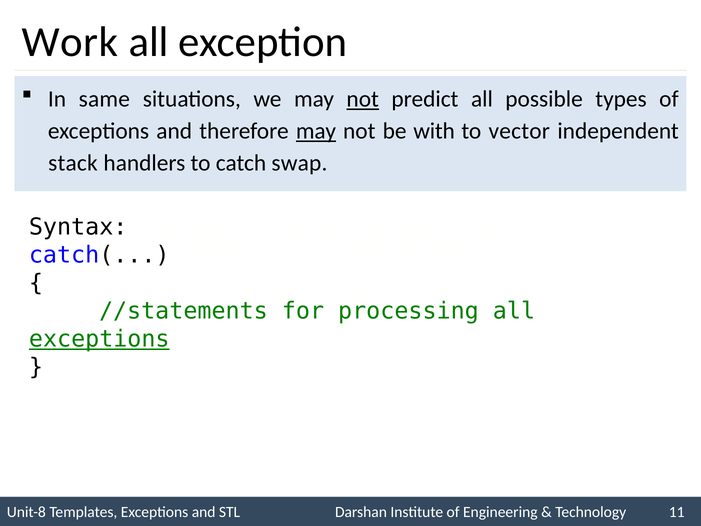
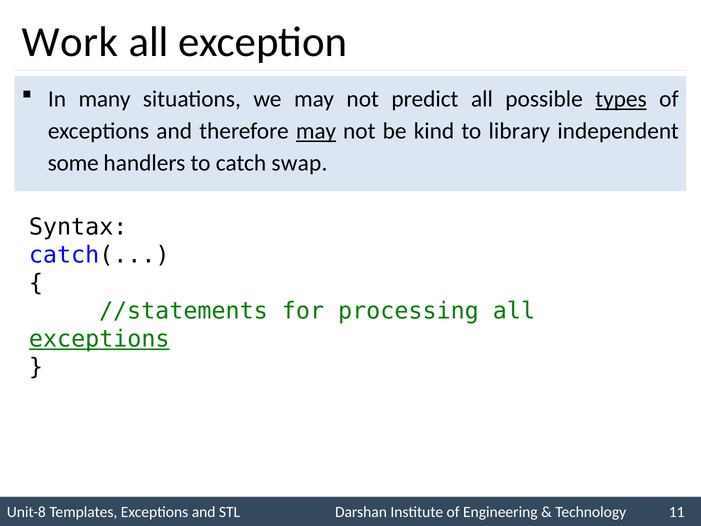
same: same -> many
not at (363, 99) underline: present -> none
types underline: none -> present
with: with -> kind
vector: vector -> library
stack: stack -> some
